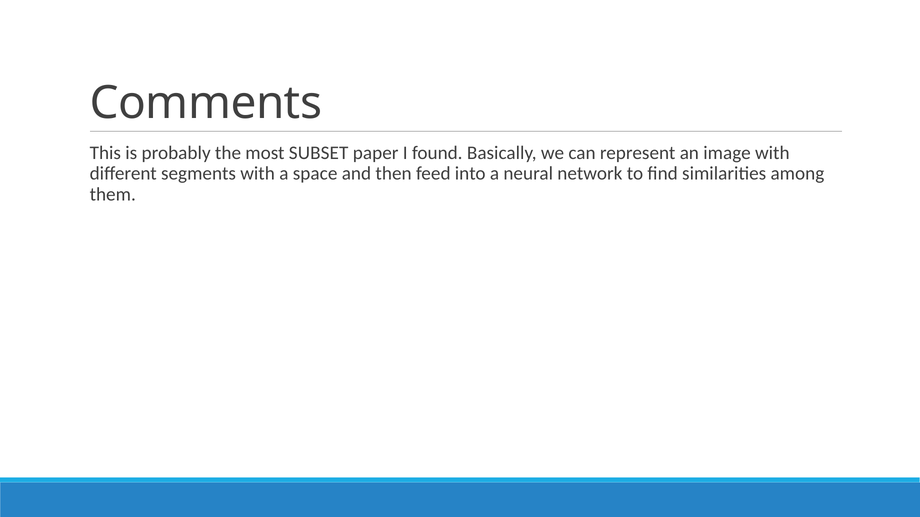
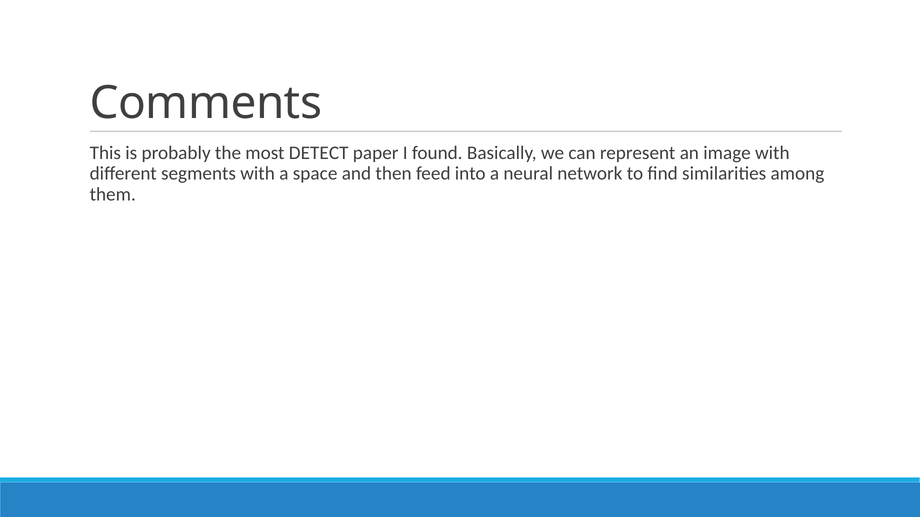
SUBSET: SUBSET -> DETECT
